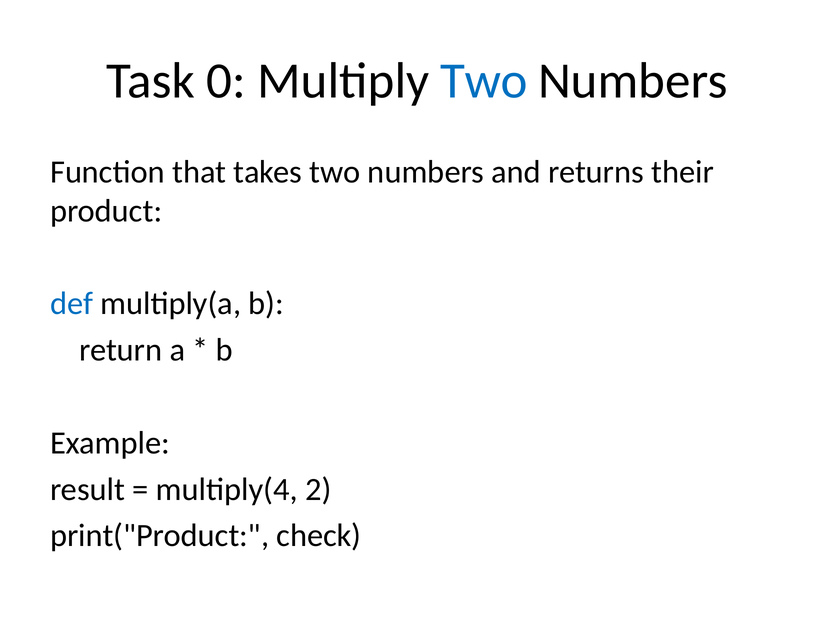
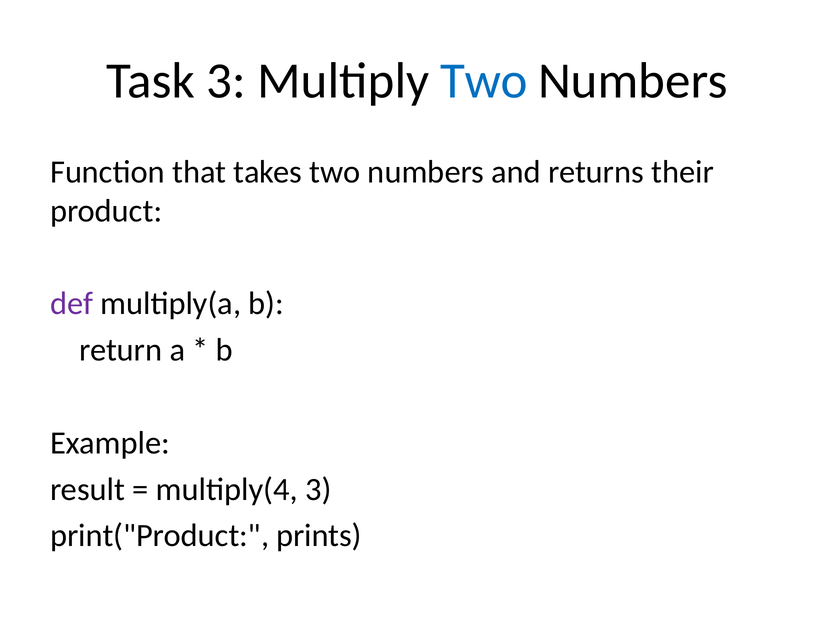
Task 0: 0 -> 3
def colour: blue -> purple
multiply(4 2: 2 -> 3
check: check -> prints
